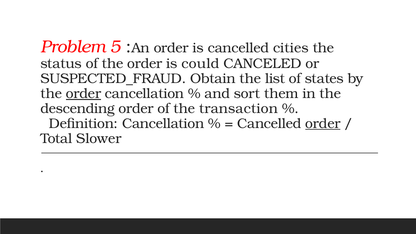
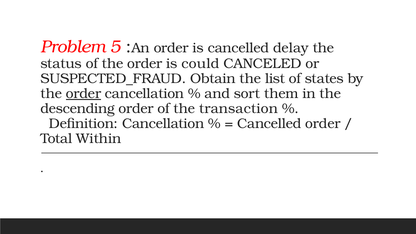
cities: cities -> delay
order at (323, 123) underline: present -> none
Slower: Slower -> Within
